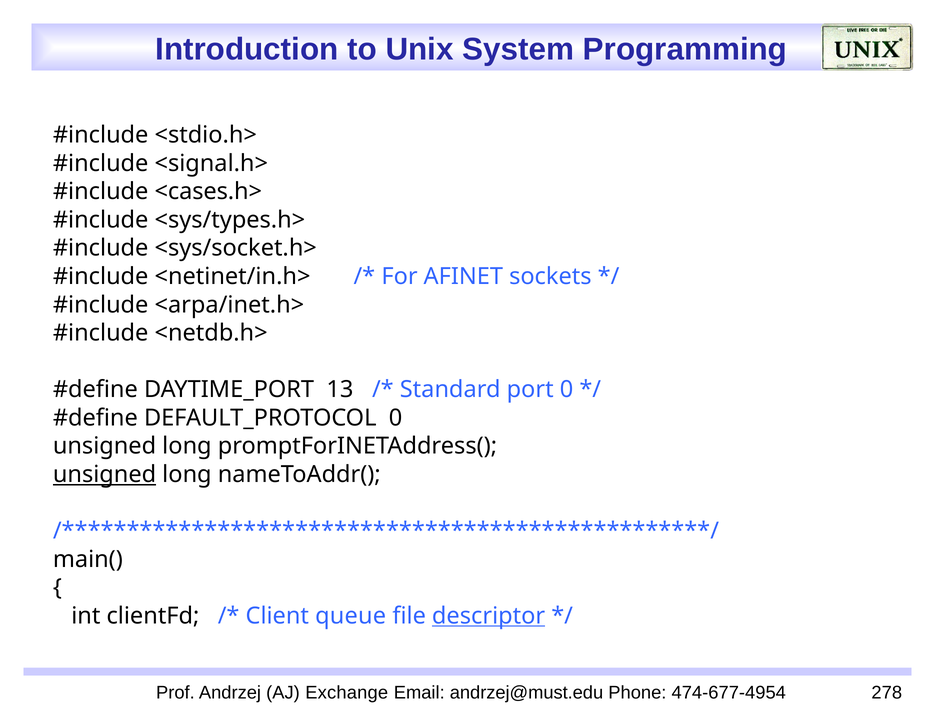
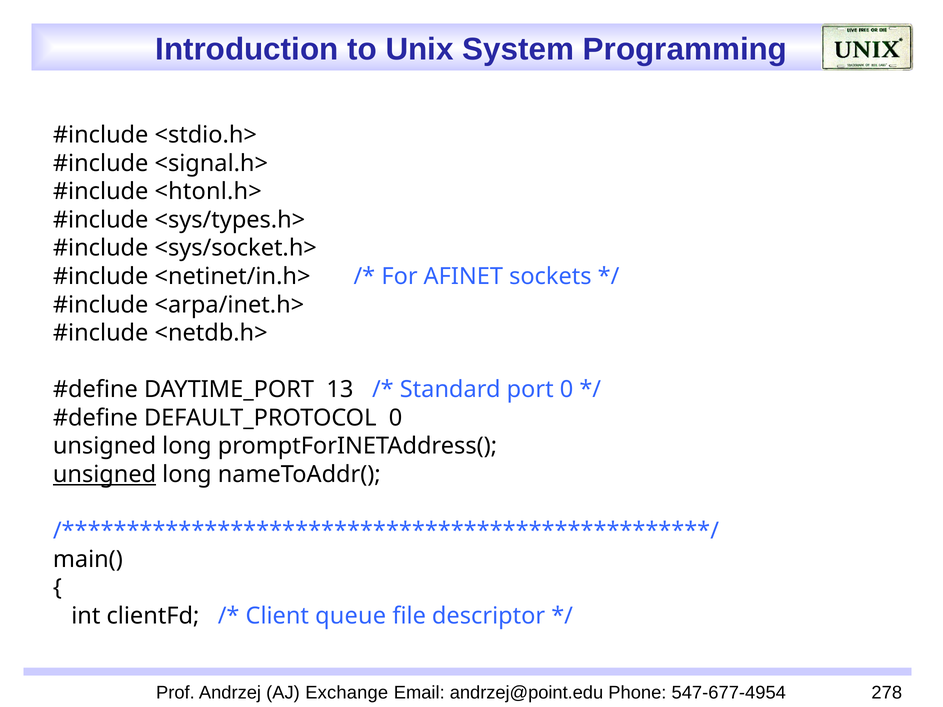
<cases.h>: <cases.h> -> <htonl.h>
descriptor underline: present -> none
andrzej@must.edu: andrzej@must.edu -> andrzej@point.edu
474-677-4954: 474-677-4954 -> 547-677-4954
